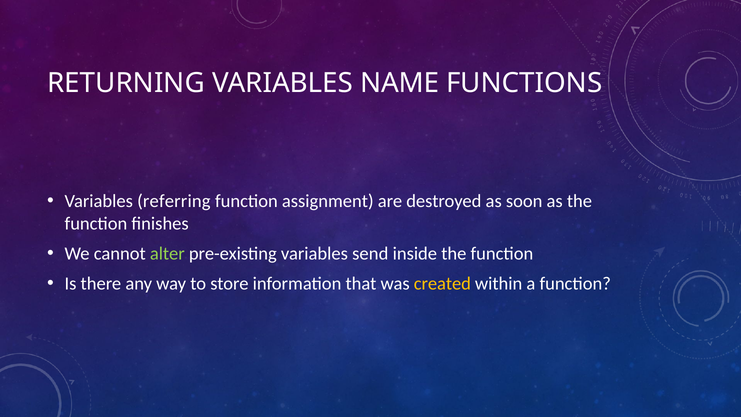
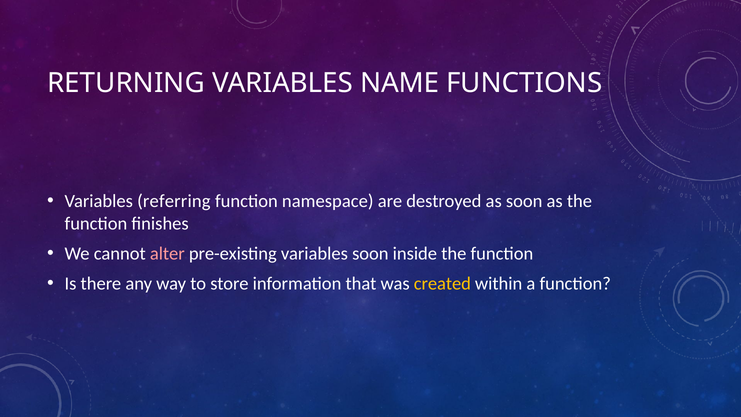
assignment: assignment -> namespace
alter colour: light green -> pink
variables send: send -> soon
